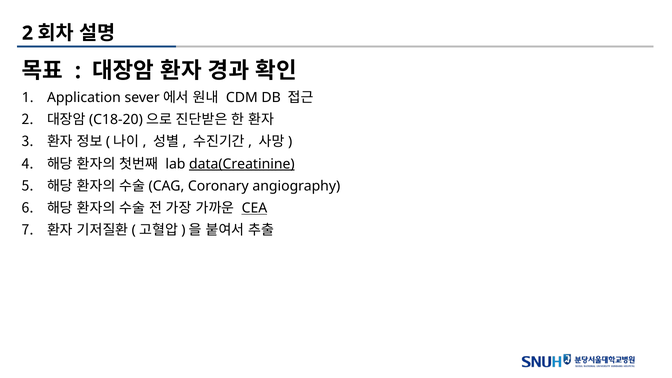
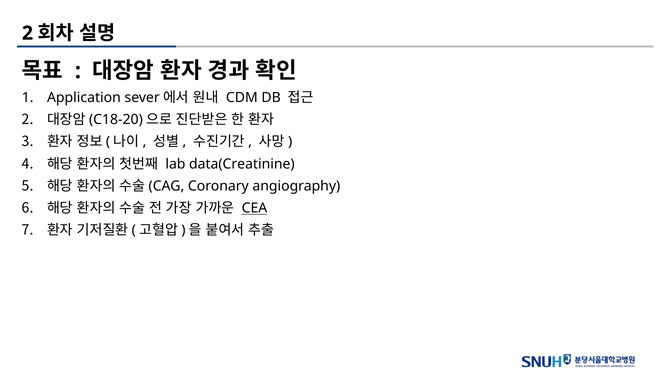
data(Creatinine underline: present -> none
